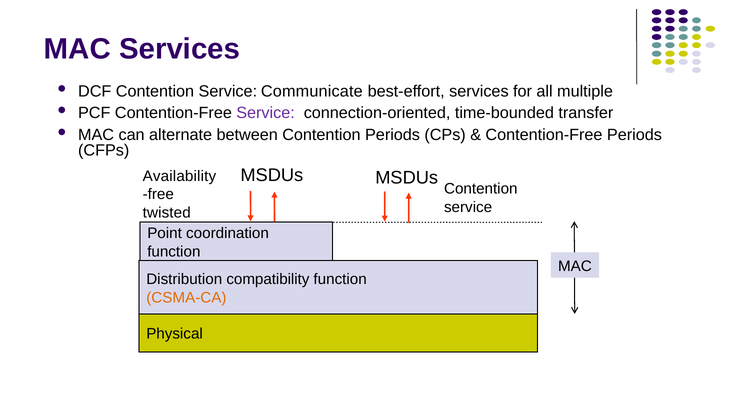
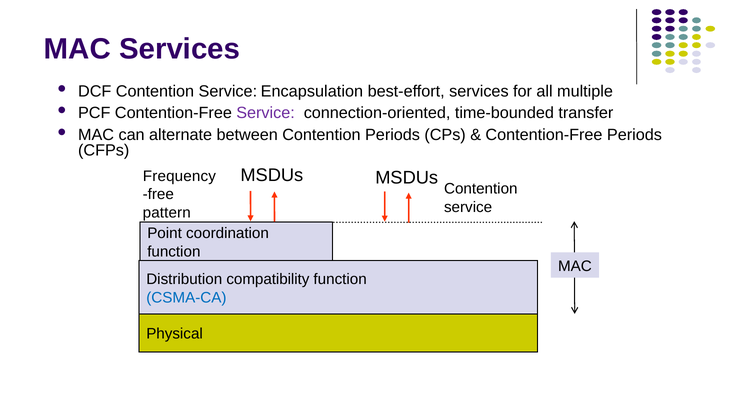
Communicate: Communicate -> Encapsulation
Availability: Availability -> Frequency
twisted: twisted -> pattern
CSMA-CA colour: orange -> blue
